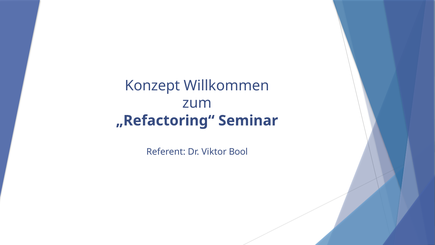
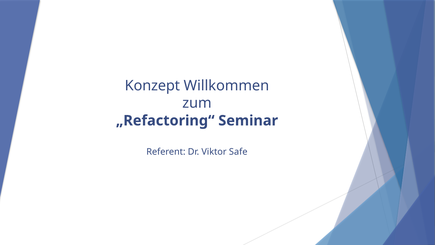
Bool: Bool -> Safe
